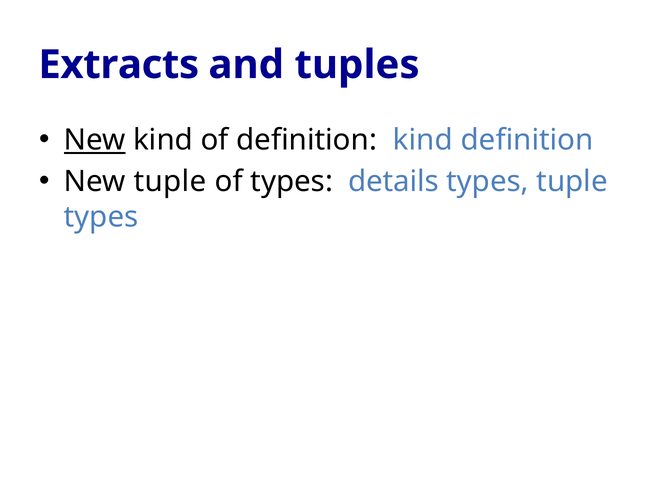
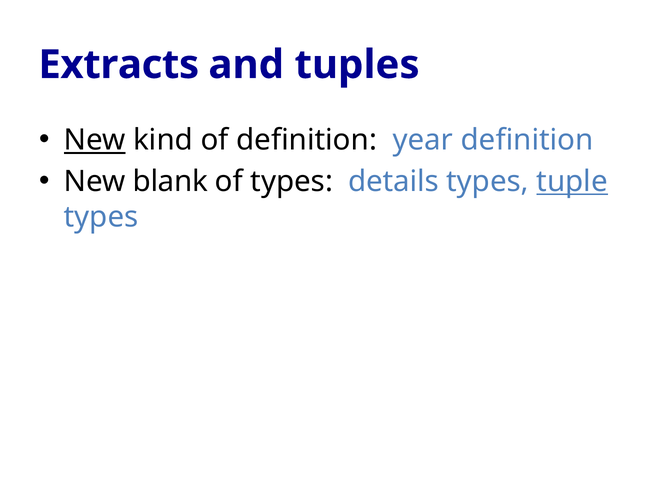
definition kind: kind -> year
New tuple: tuple -> blank
tuple at (572, 182) underline: none -> present
